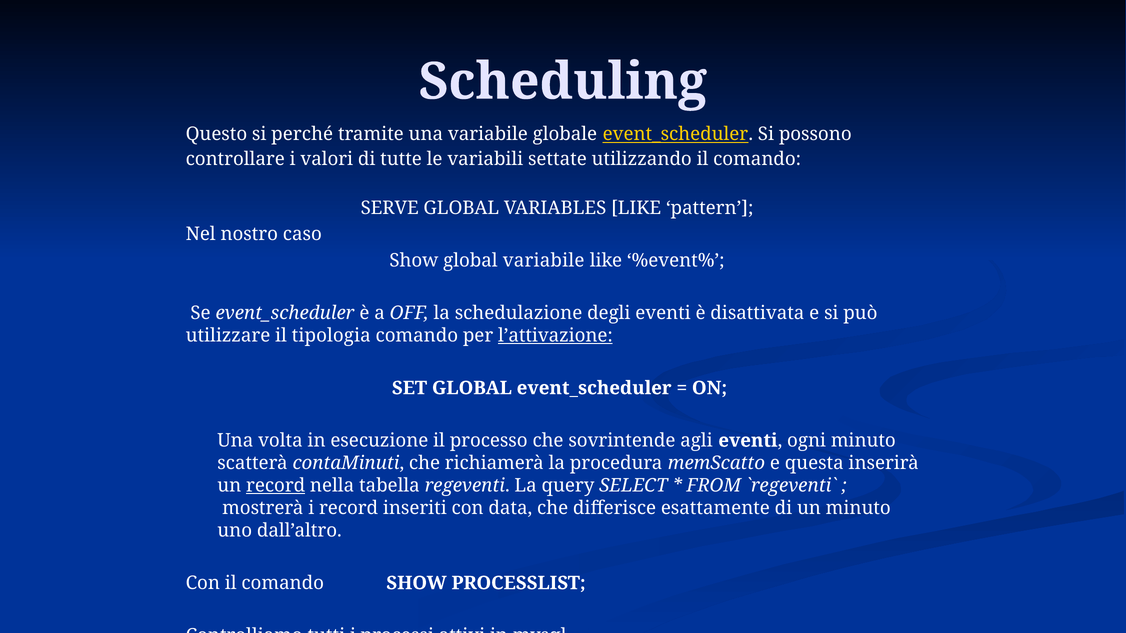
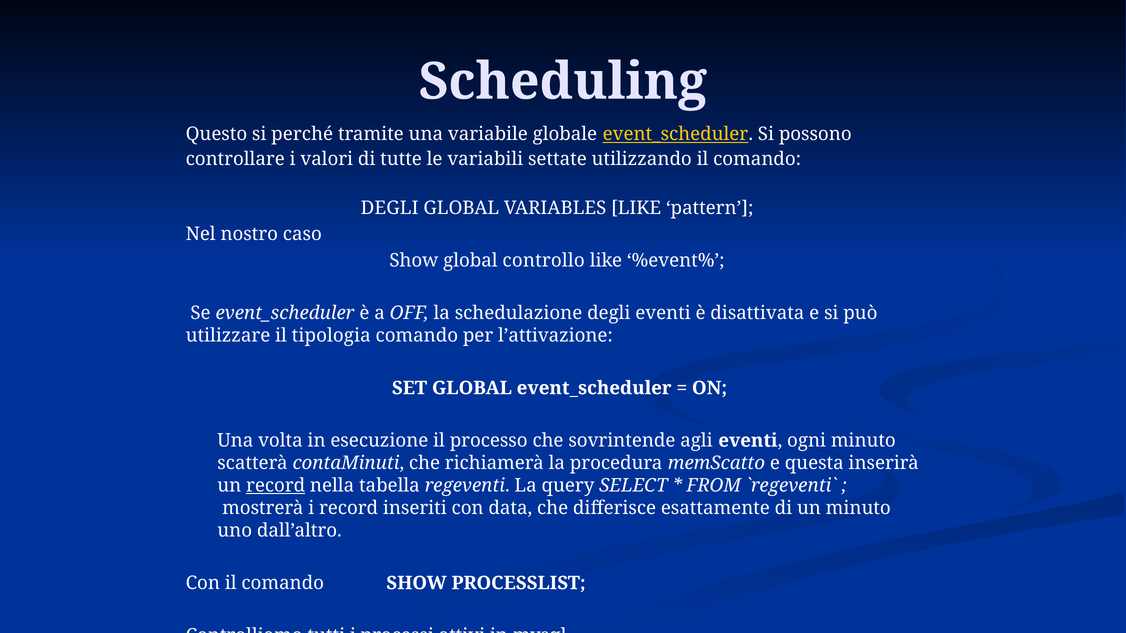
SERVE at (390, 208): SERVE -> DEGLI
global variabile: variabile -> controllo
l’attivazione underline: present -> none
